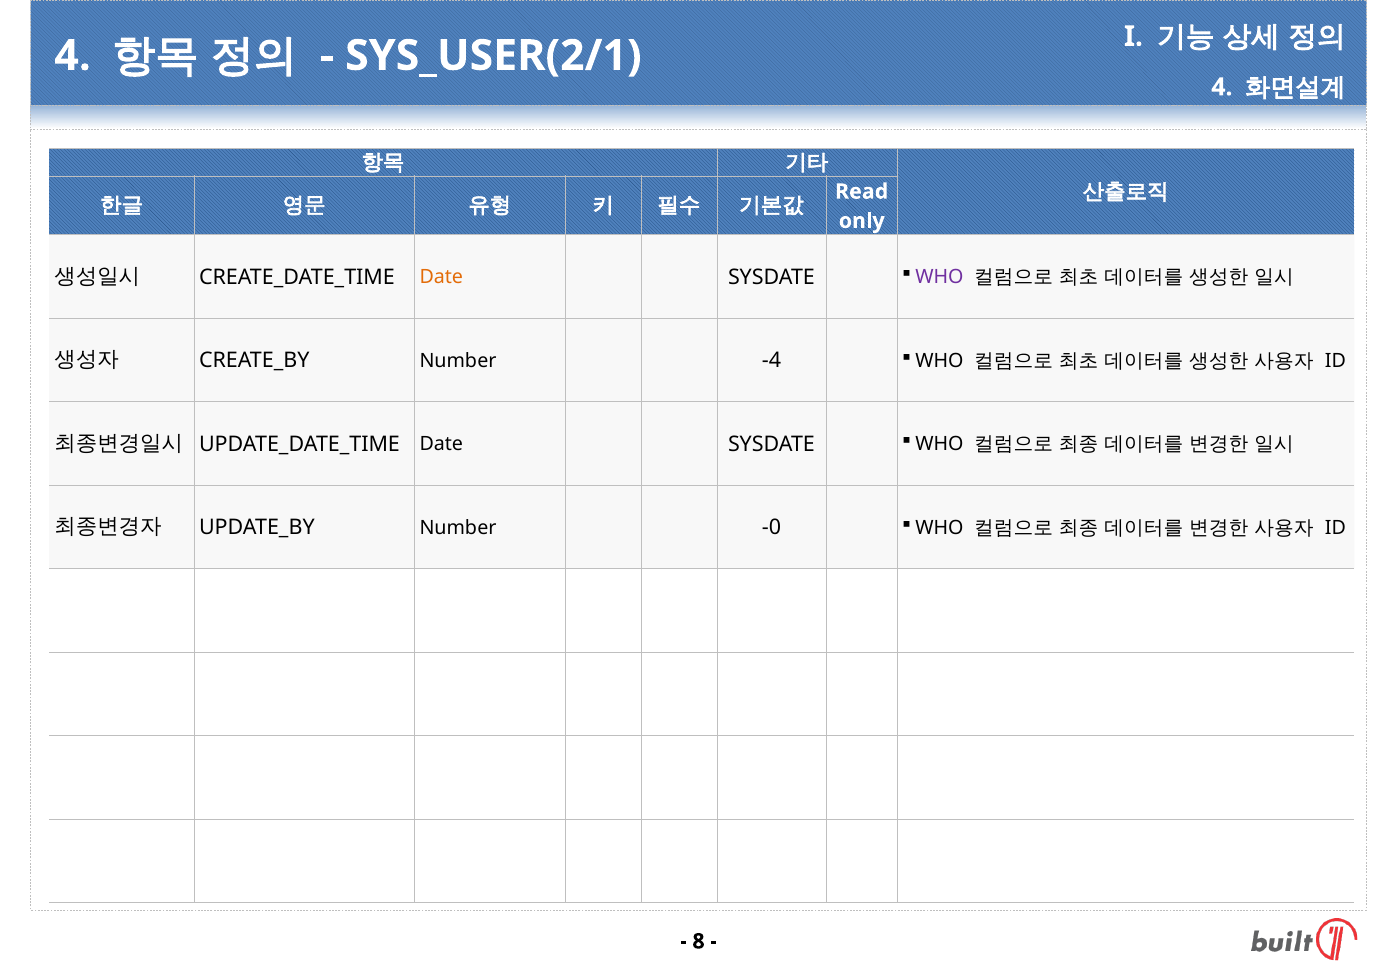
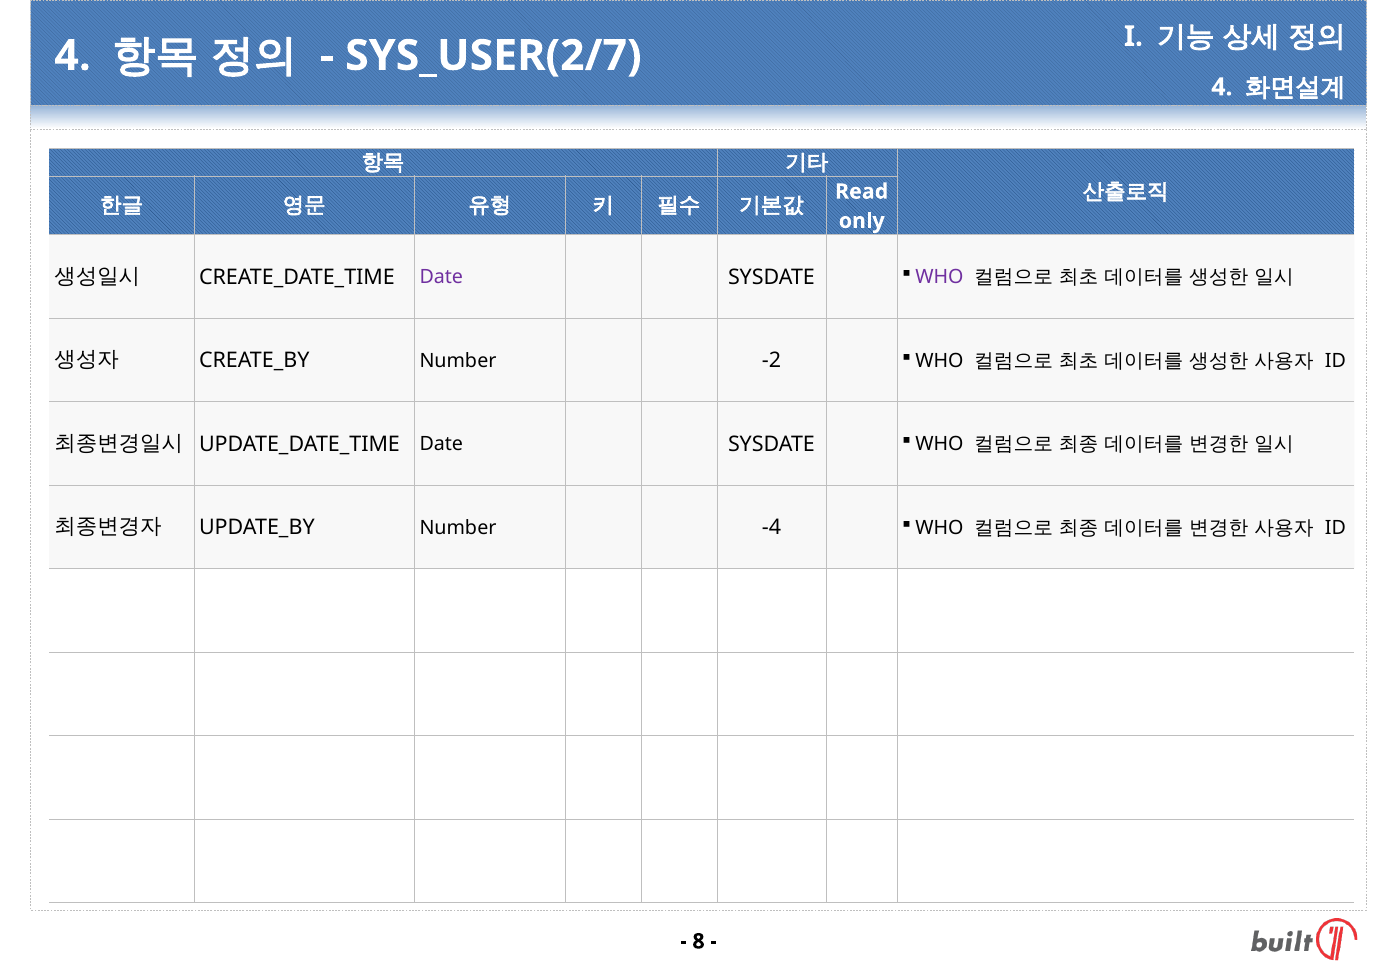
SYS_USER(2/1: SYS_USER(2/1 -> SYS_USER(2/7
Date at (441, 277) colour: orange -> purple
-4: -4 -> -2
-0: -0 -> -4
